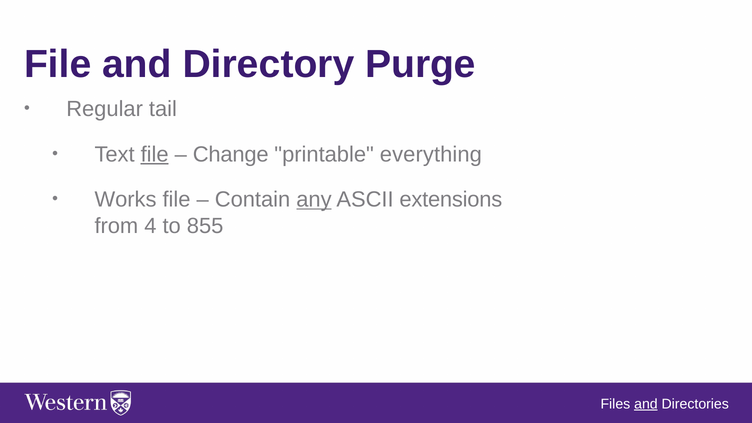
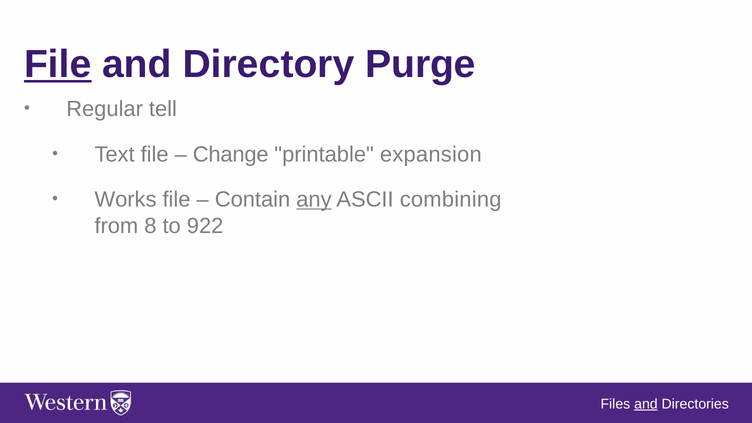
File at (58, 64) underline: none -> present
tail: tail -> tell
file at (155, 154) underline: present -> none
everything: everything -> expansion
extensions: extensions -> combining
4: 4 -> 8
855: 855 -> 922
